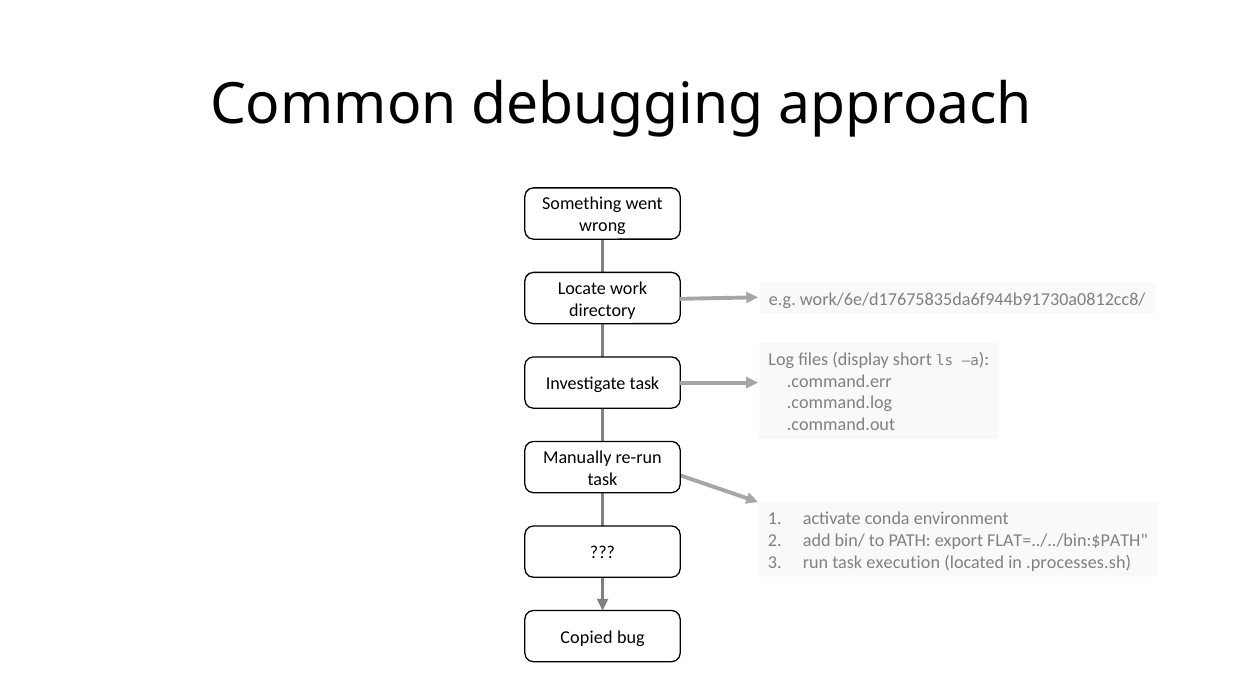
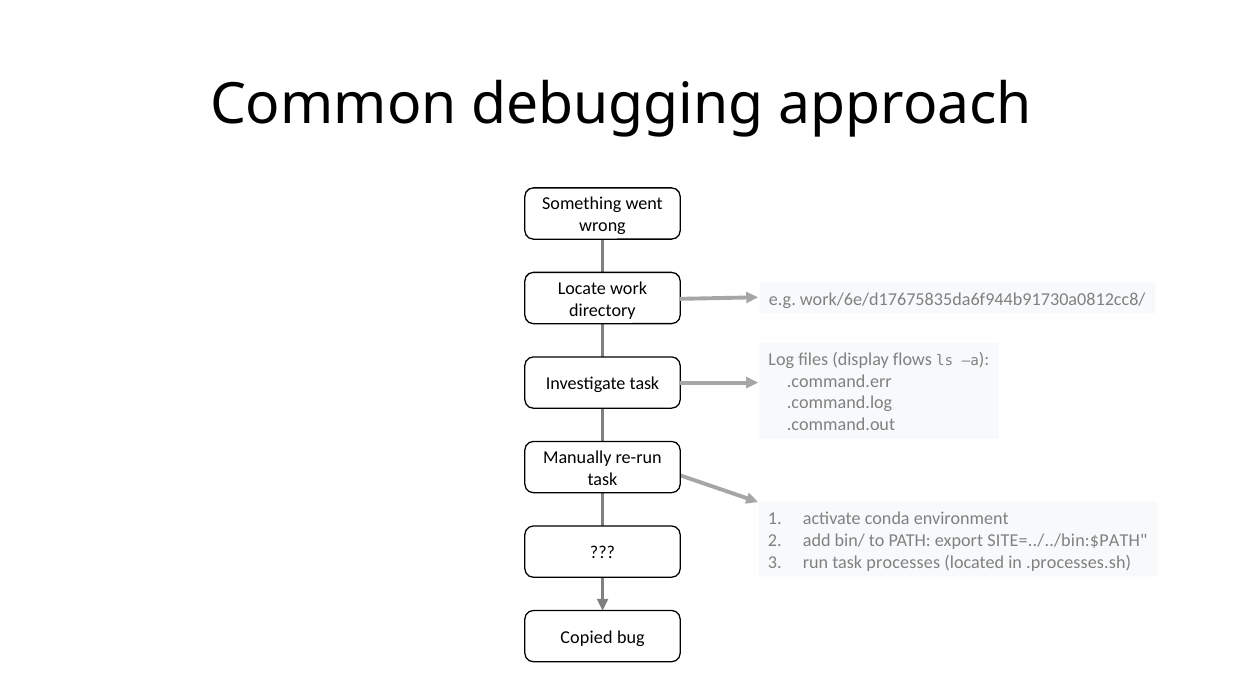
short: short -> flows
FLAT=../../bin:$PATH: FLAT=../../bin:$PATH -> SITE=../../bin:$PATH
execution: execution -> processes
